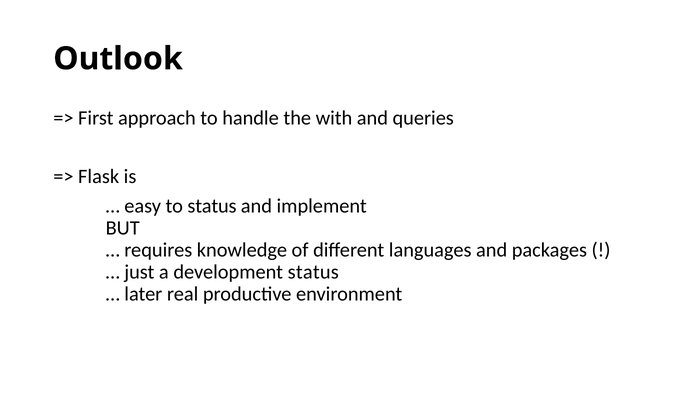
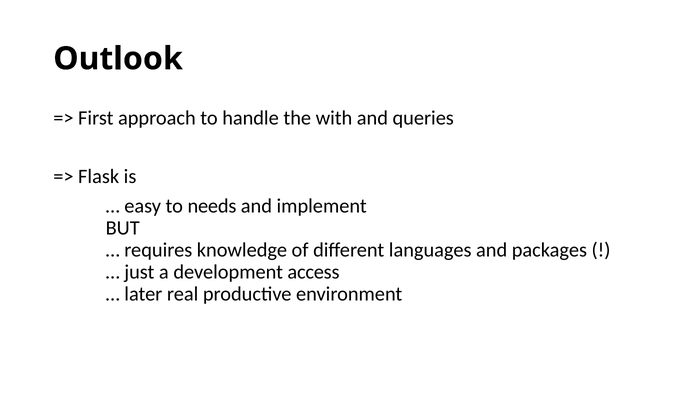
to status: status -> needs
development status: status -> access
